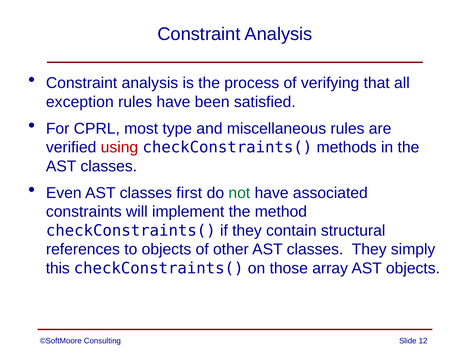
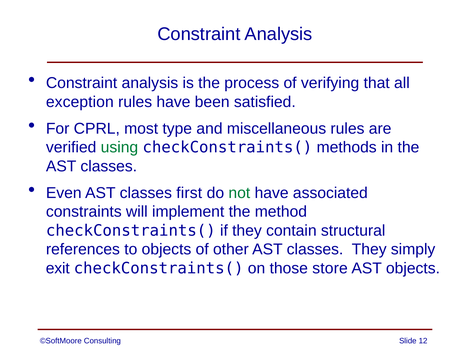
using colour: red -> green
this: this -> exit
array: array -> store
